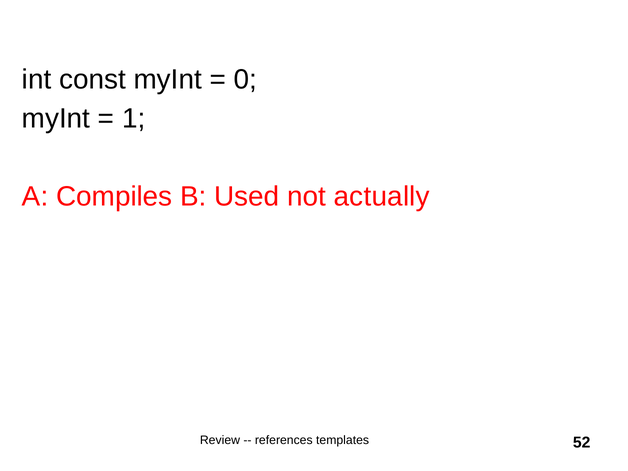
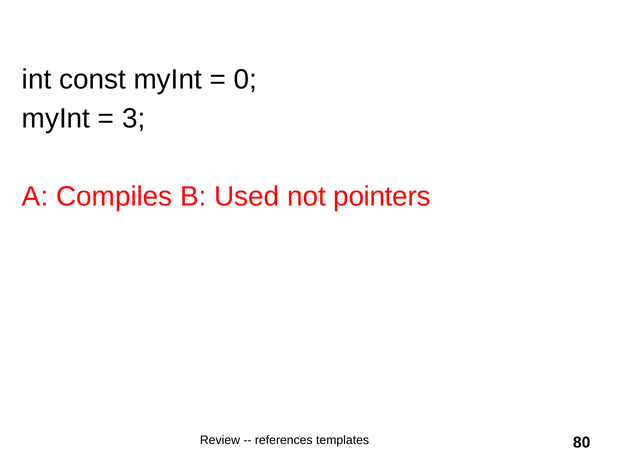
1: 1 -> 3
actually: actually -> pointers
52: 52 -> 80
